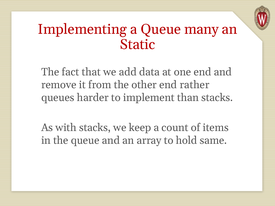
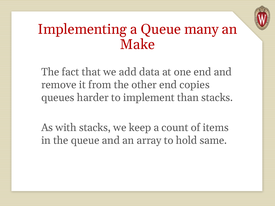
Static: Static -> Make
rather: rather -> copies
